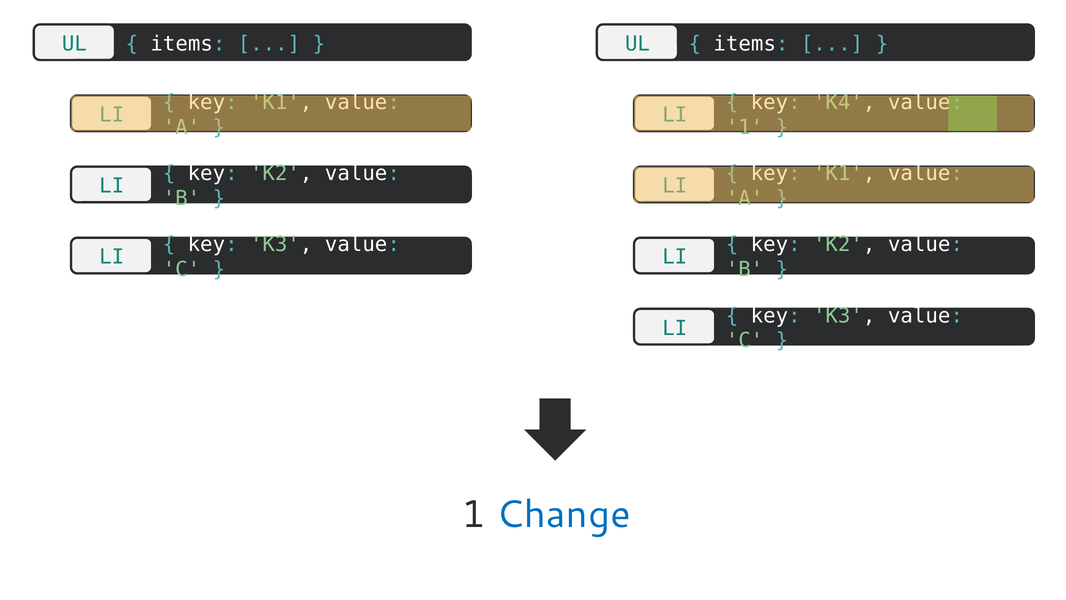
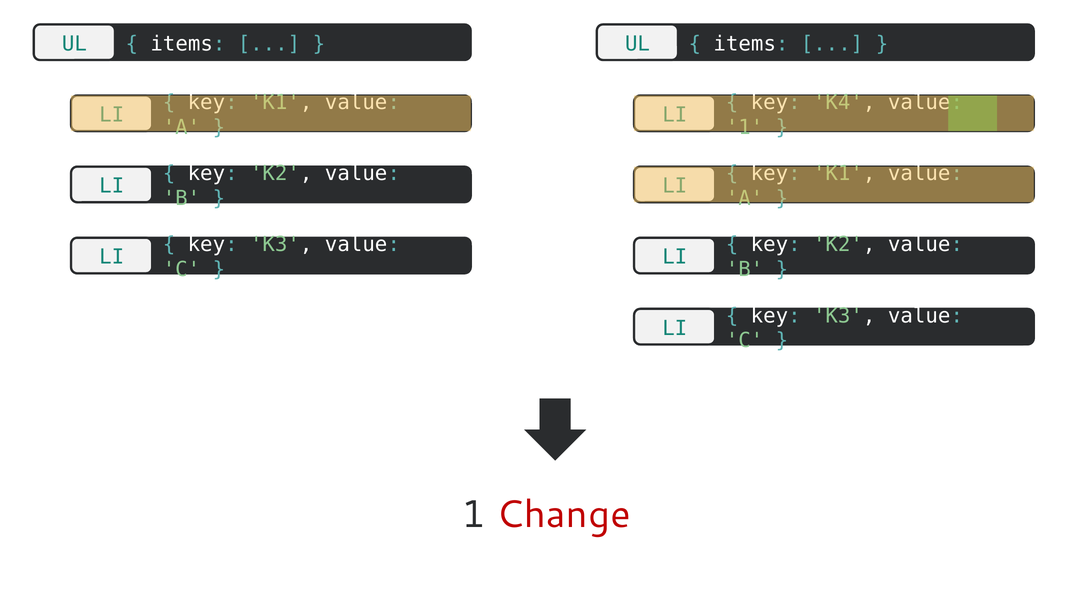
Change colour: blue -> red
